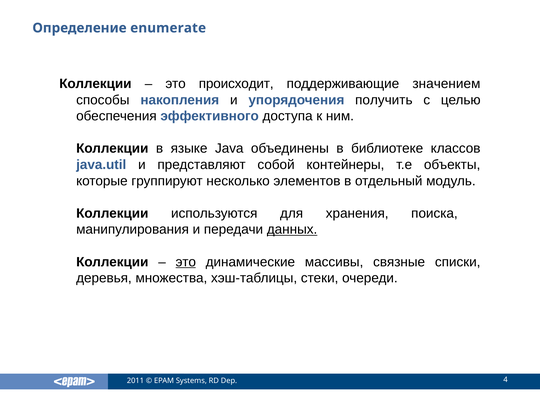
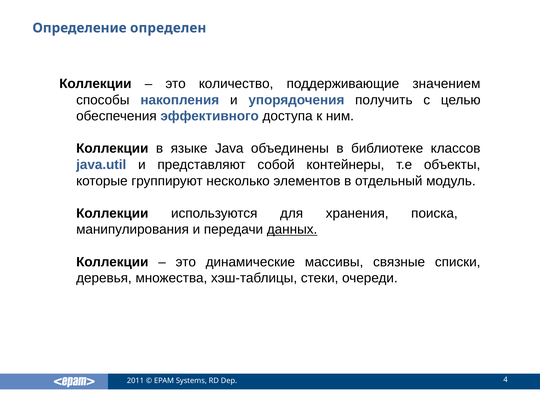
enumerate: enumerate -> определен
происходит: происходит -> количество
это at (186, 262) underline: present -> none
